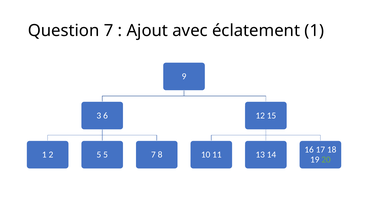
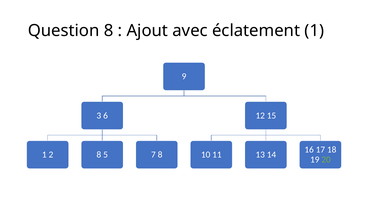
Question 7: 7 -> 8
5 at (99, 155): 5 -> 8
